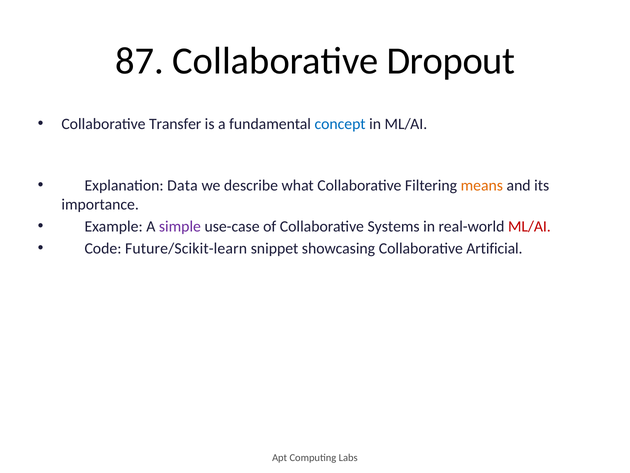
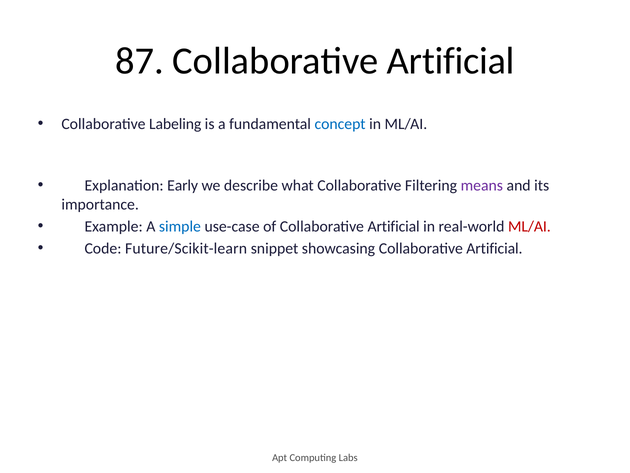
87 Collaborative Dropout: Dropout -> Artificial
Transfer: Transfer -> Labeling
Data: Data -> Early
means colour: orange -> purple
simple colour: purple -> blue
of Collaborative Systems: Systems -> Artificial
